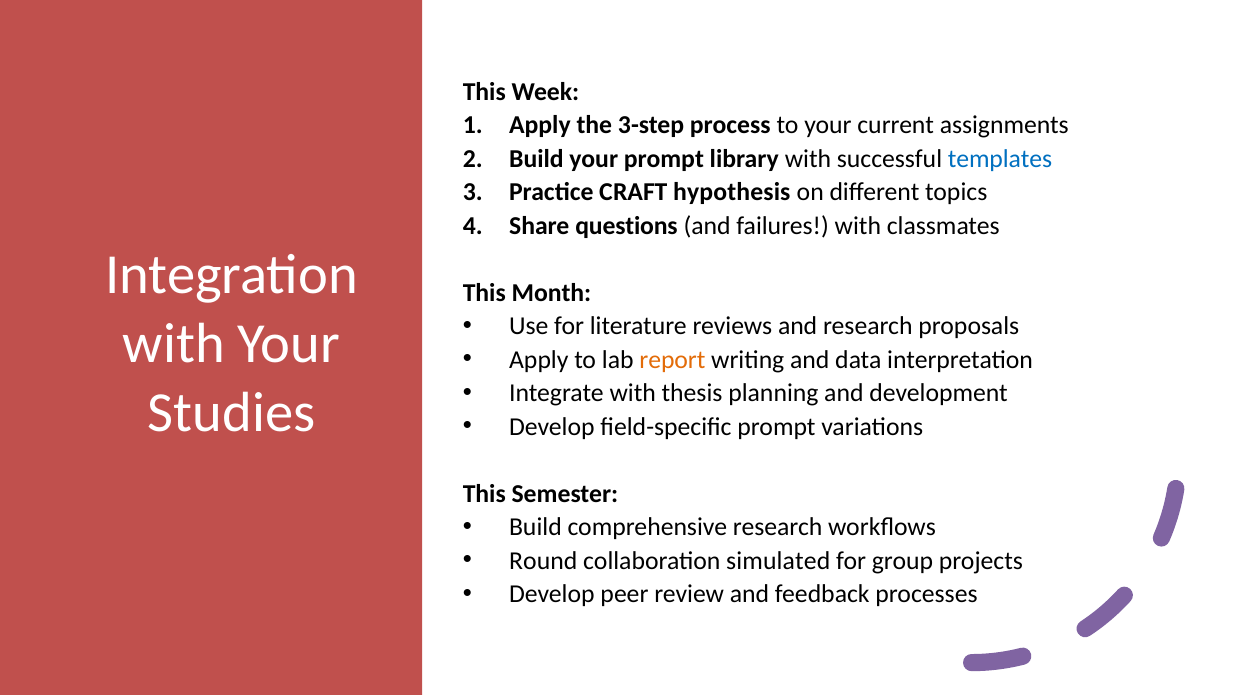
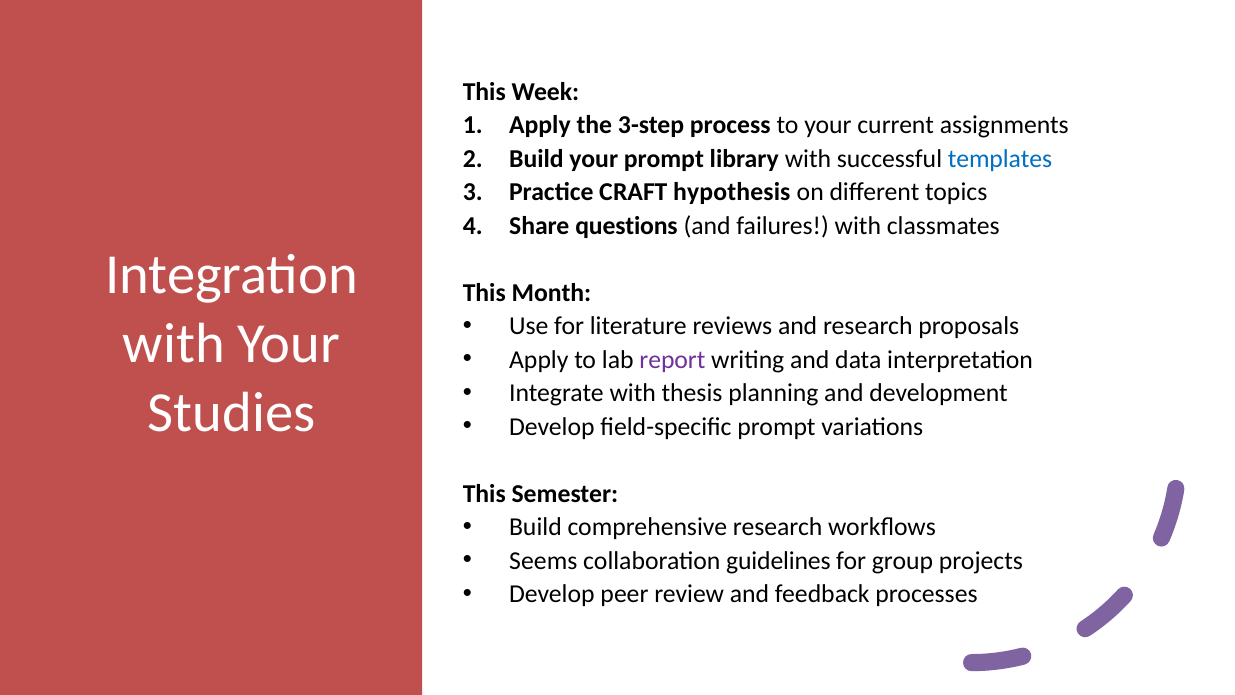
report colour: orange -> purple
Round: Round -> Seems
simulated: simulated -> guidelines
